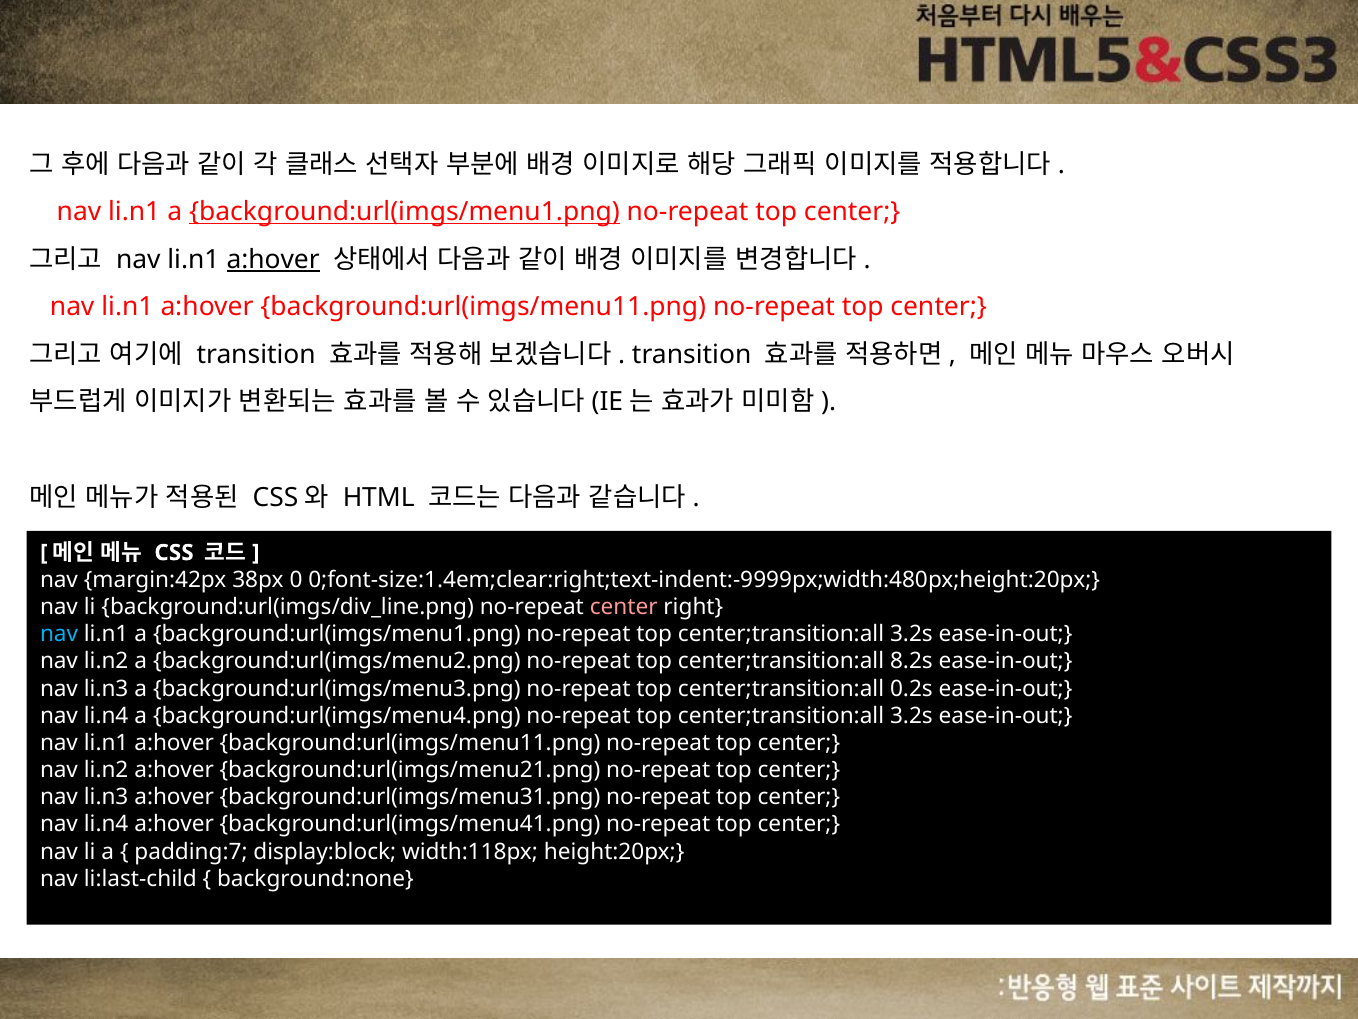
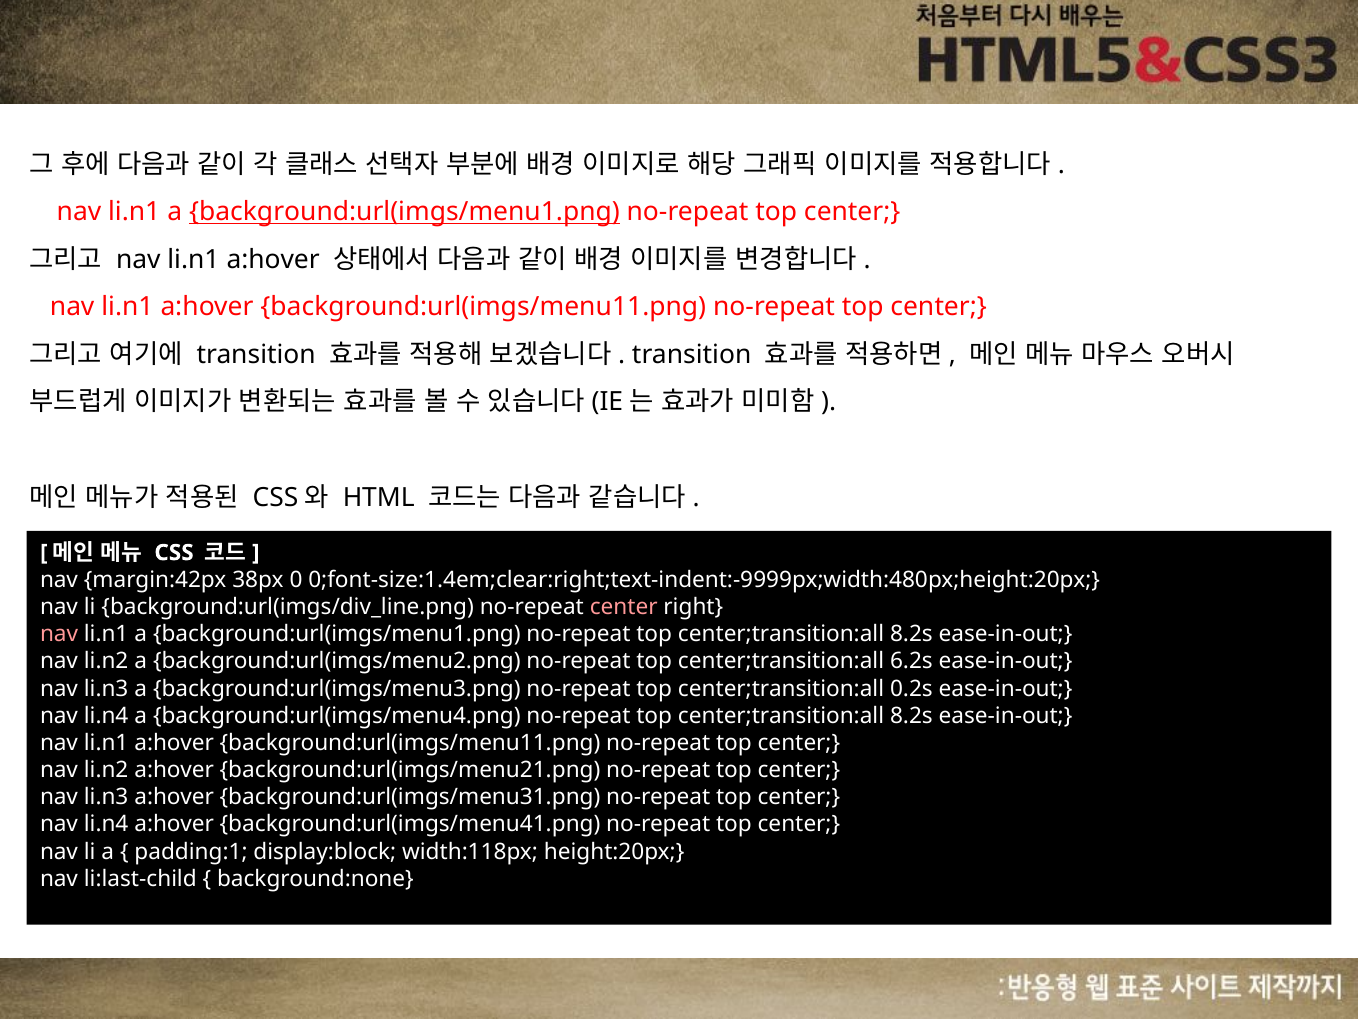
a:hover at (273, 259) underline: present -> none
nav at (59, 634) colour: light blue -> pink
3.2s at (911, 634): 3.2s -> 8.2s
8.2s: 8.2s -> 6.2s
3.2s at (911, 715): 3.2s -> 8.2s
padding:7: padding:7 -> padding:1
